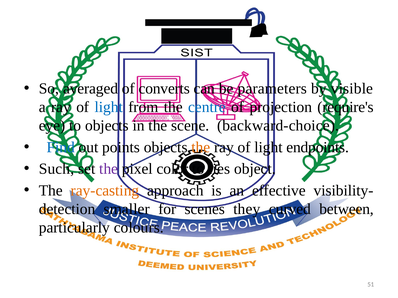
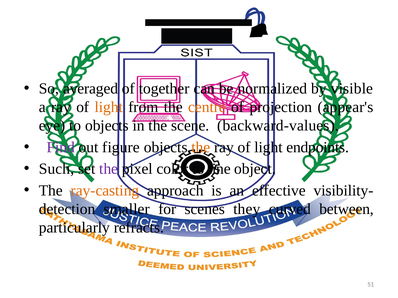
converts: converts -> together
parameters: parameters -> normalized
light at (109, 107) colour: blue -> orange
centre colour: blue -> orange
require's: require's -> appear's
backward-choice: backward-choice -> backward-values
Find colour: blue -> purple
points: points -> figure
lies: lies -> line
colours: colours -> refracts
